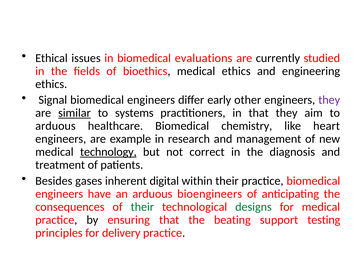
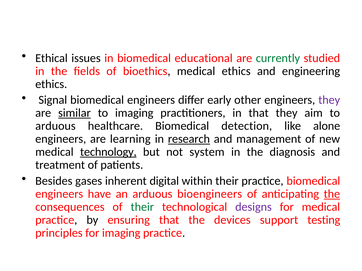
evaluations: evaluations -> educational
currently colour: black -> green
to systems: systems -> imaging
chemistry: chemistry -> detection
heart: heart -> alone
example: example -> learning
research underline: none -> present
correct: correct -> system
the at (332, 194) underline: none -> present
designs colour: green -> purple
beating: beating -> devices
for delivery: delivery -> imaging
